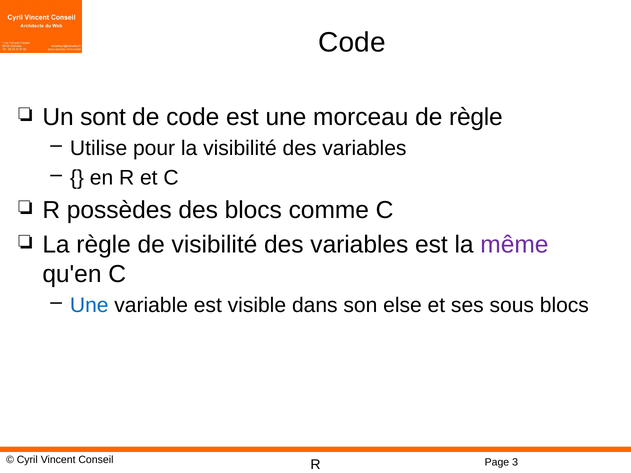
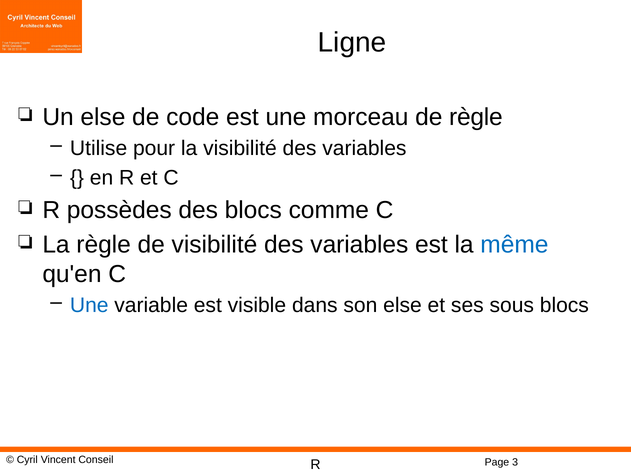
Code at (352, 42): Code -> Ligne
Un sont: sont -> else
même colour: purple -> blue
